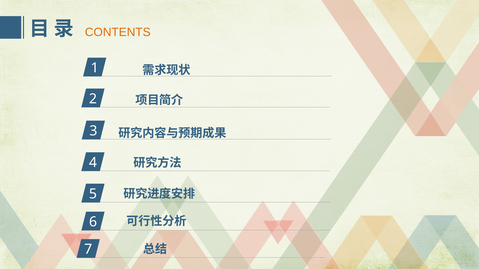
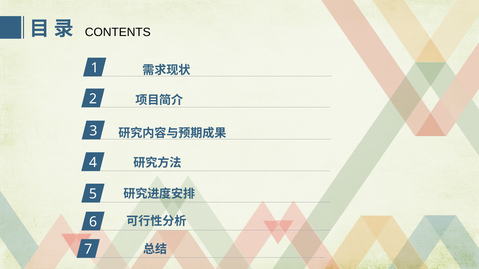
CONTENTS colour: orange -> black
